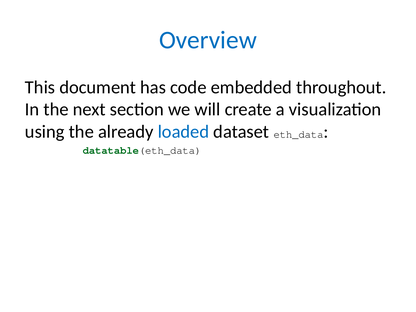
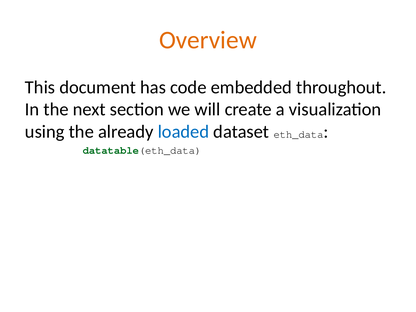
Overview colour: blue -> orange
